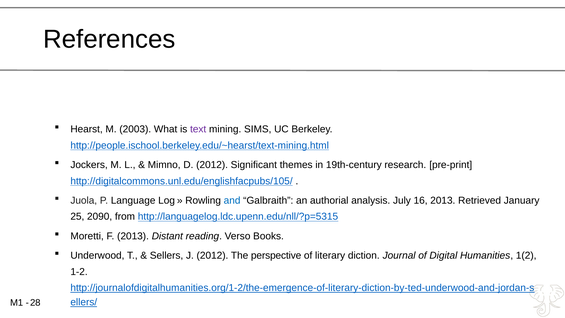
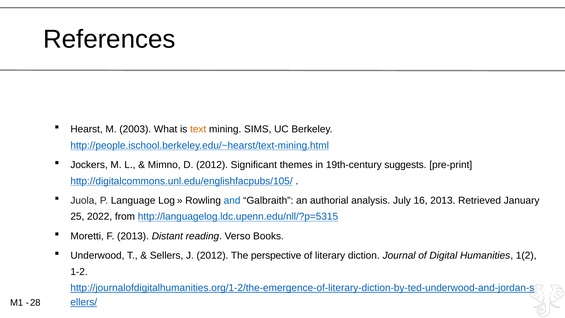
text colour: purple -> orange
research: research -> suggests
2090: 2090 -> 2022
